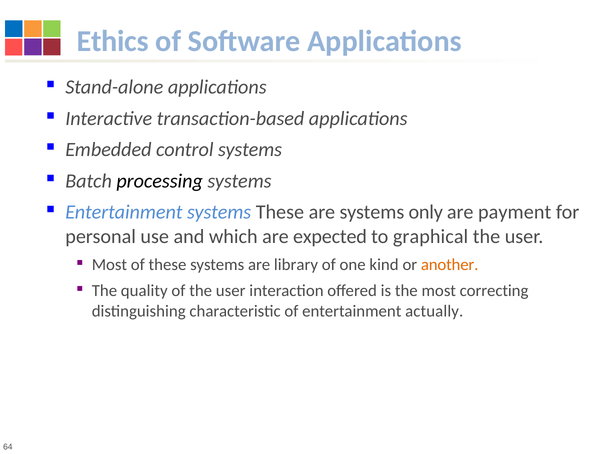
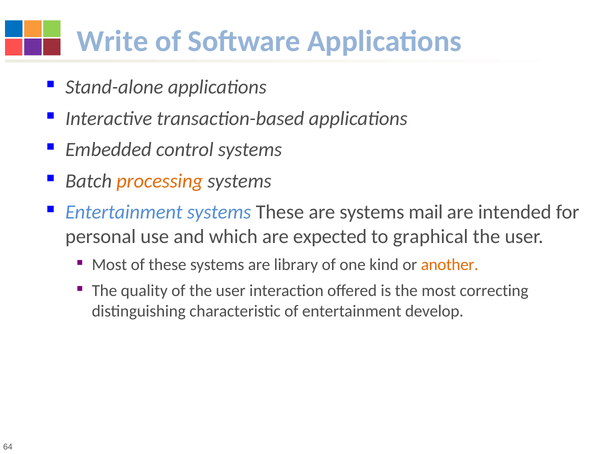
Ethics: Ethics -> Write
processing colour: black -> orange
only: only -> mail
payment: payment -> intended
actually: actually -> develop
